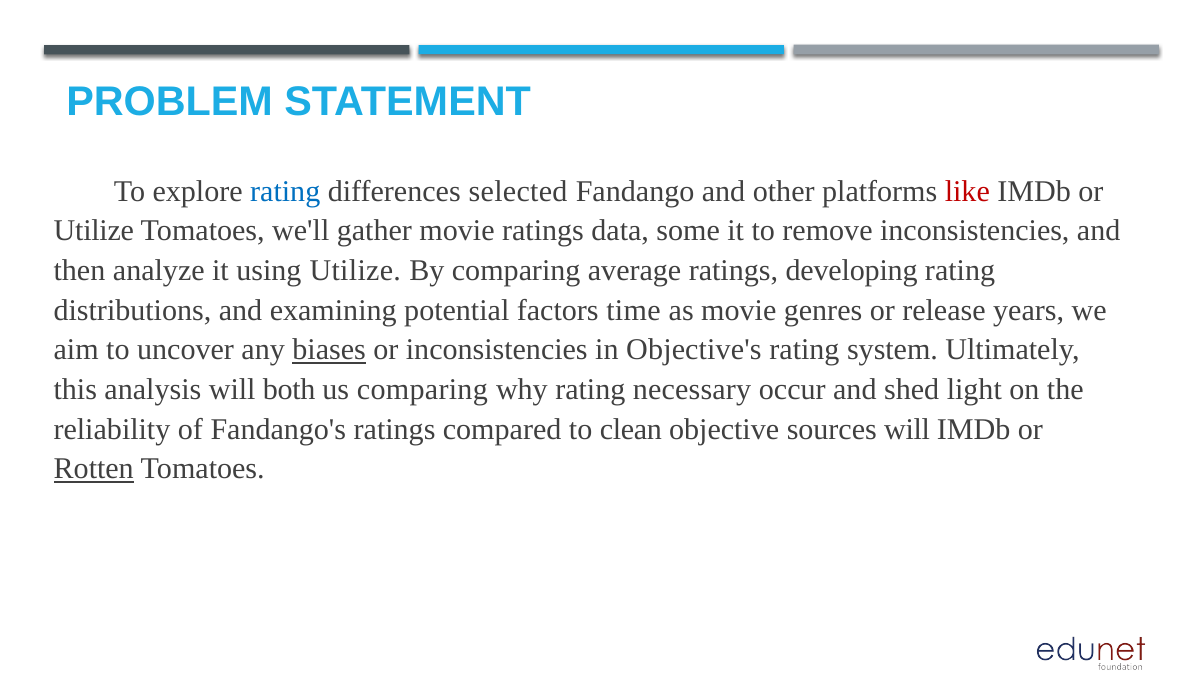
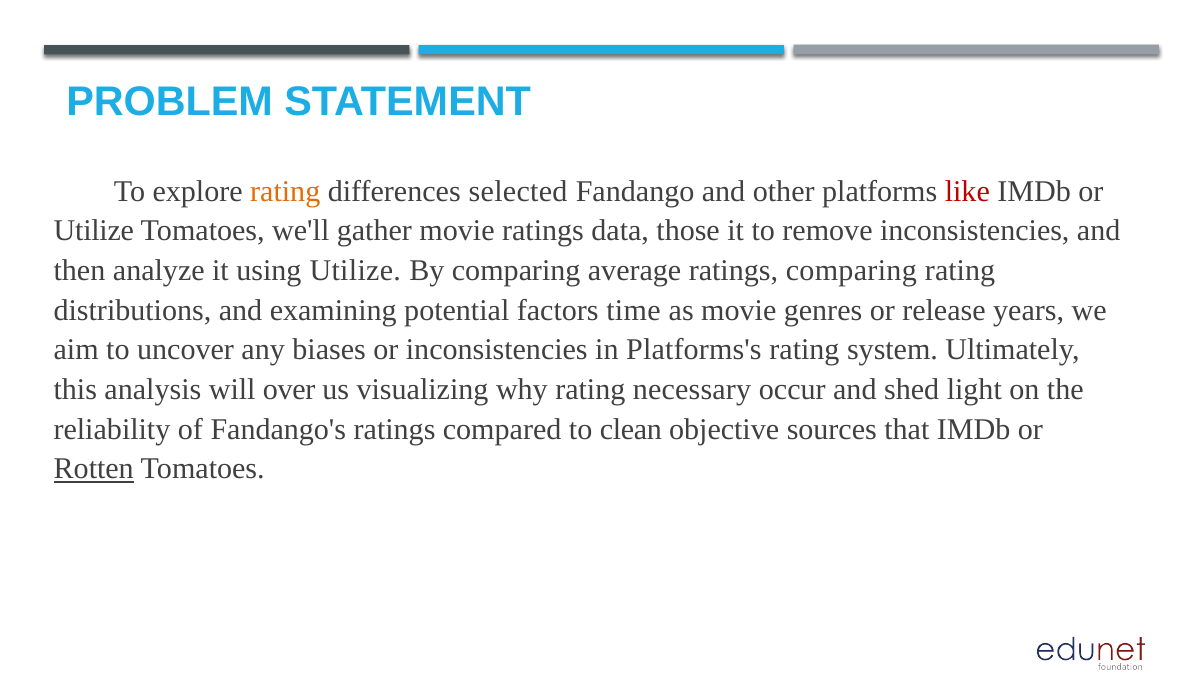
rating at (285, 191) colour: blue -> orange
some: some -> those
ratings developing: developing -> comparing
biases underline: present -> none
Objective's: Objective's -> Platforms's
both: both -> over
us comparing: comparing -> visualizing
sources will: will -> that
